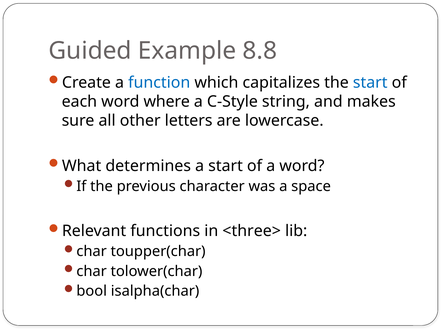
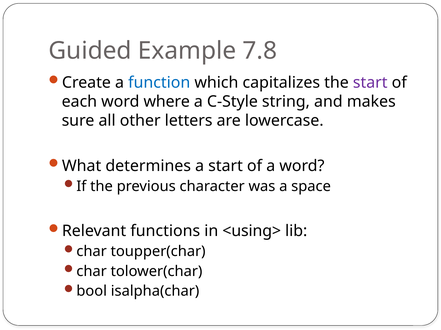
8.8: 8.8 -> 7.8
start at (370, 83) colour: blue -> purple
<three>: <three> -> <using>
